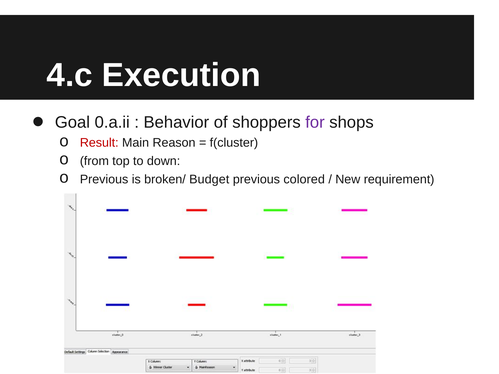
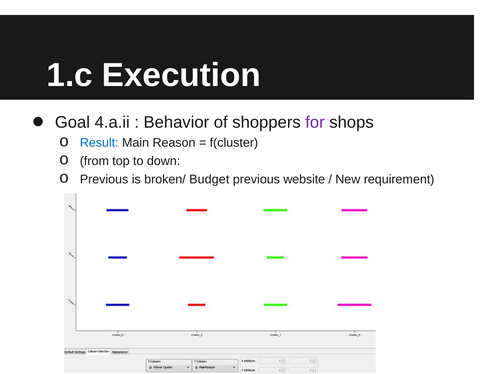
4.c: 4.c -> 1.c
0.a.ii: 0.a.ii -> 4.a.ii
Result colour: red -> blue
colored: colored -> website
